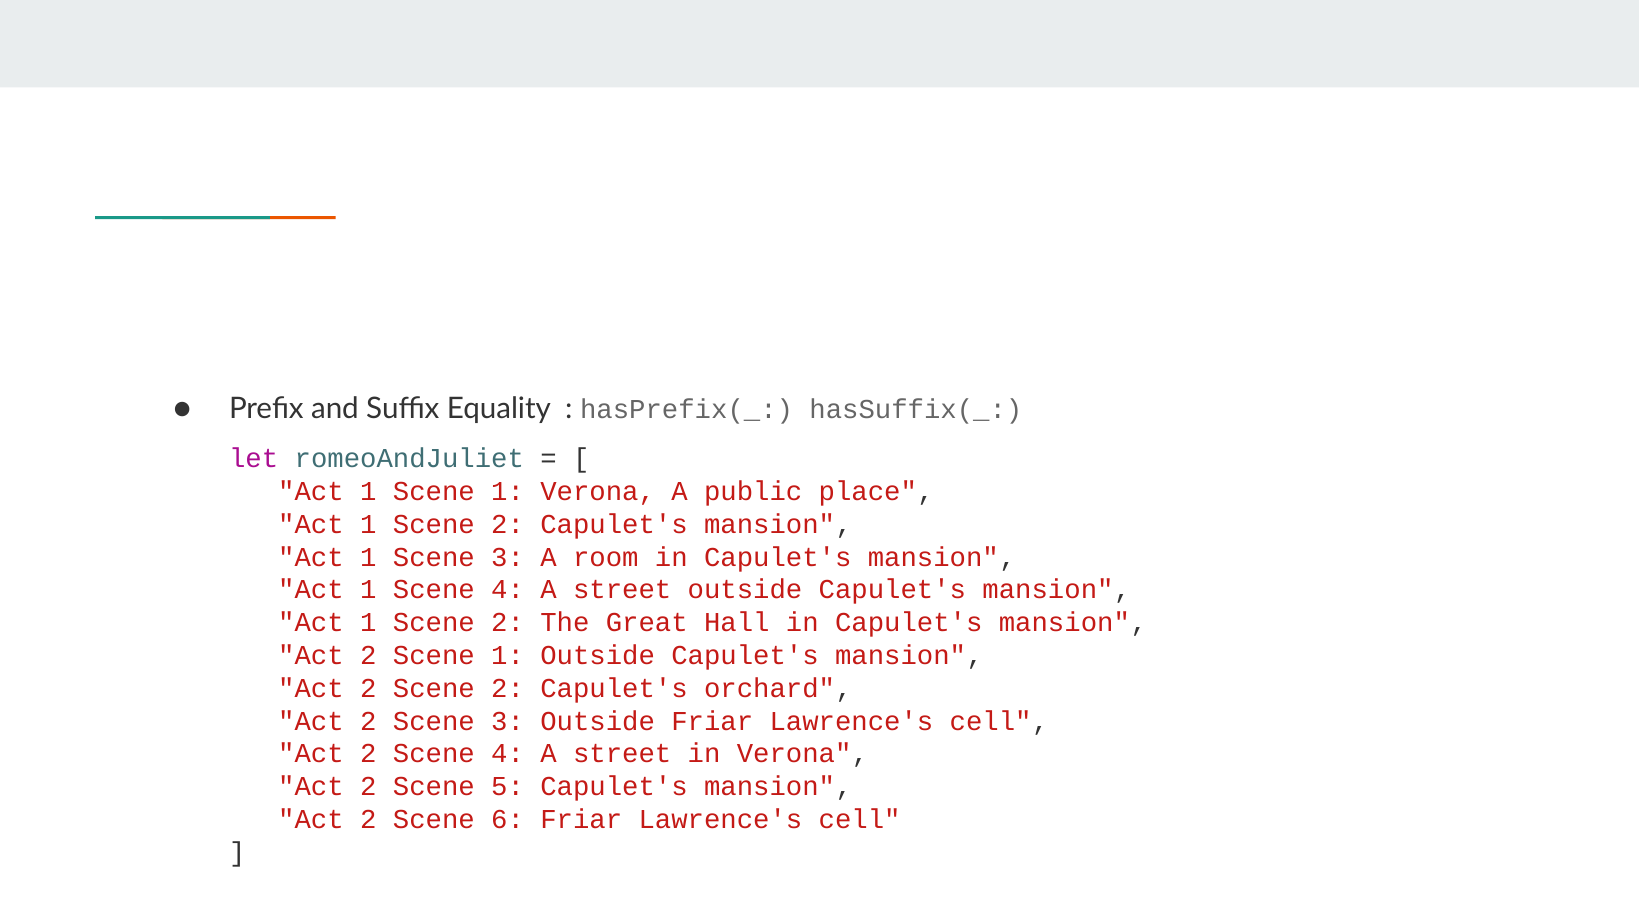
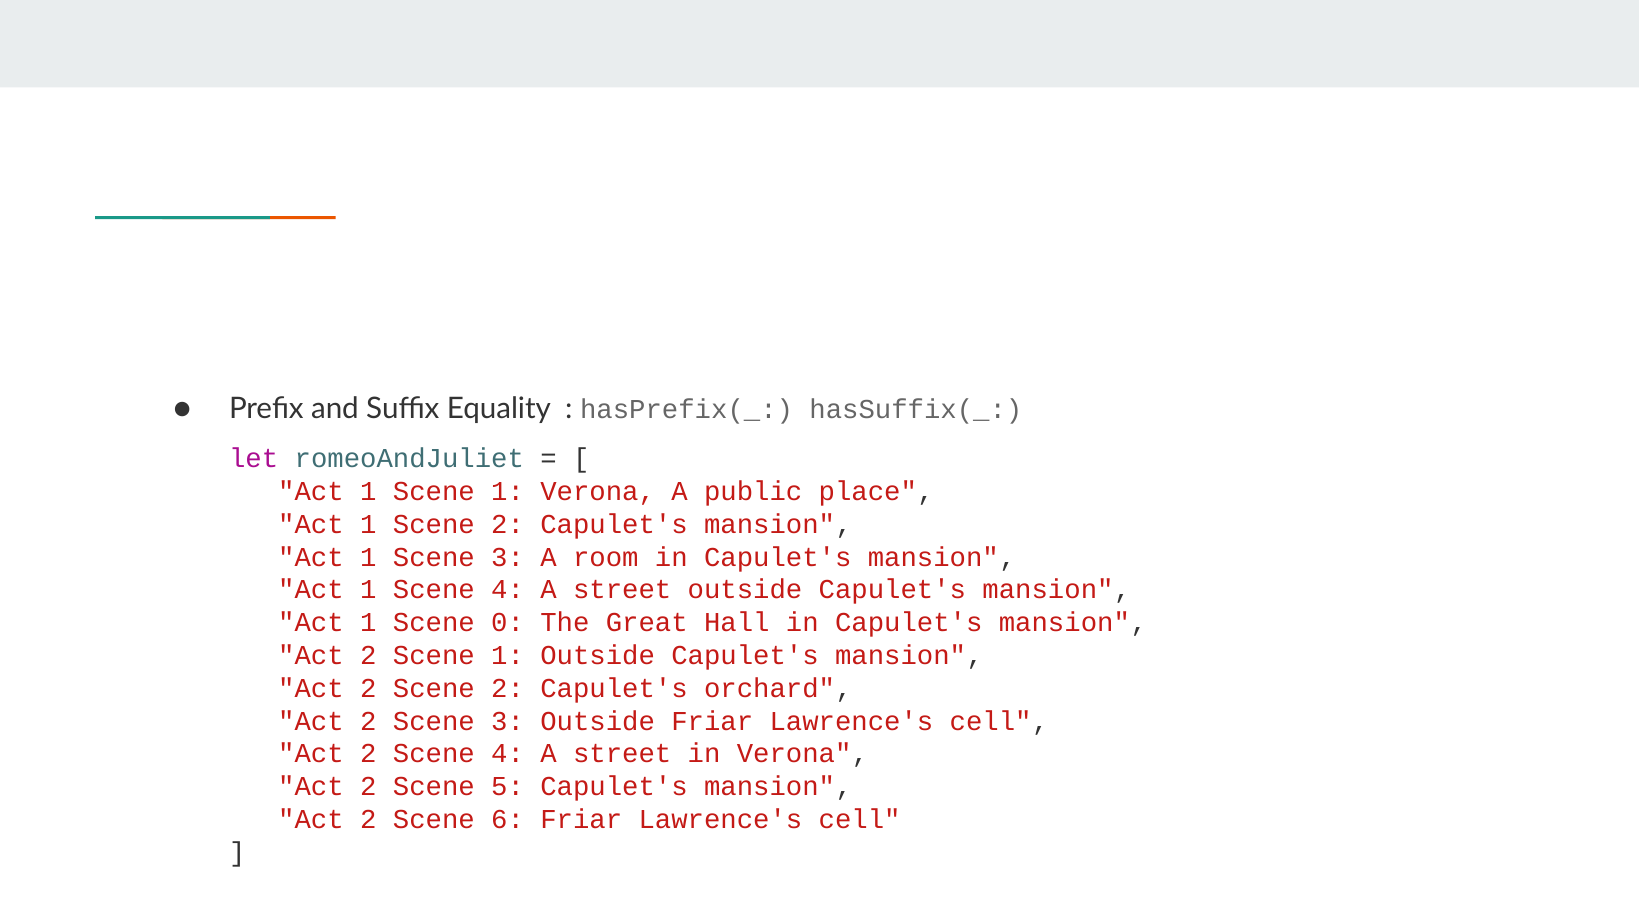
2 at (508, 623): 2 -> 0
